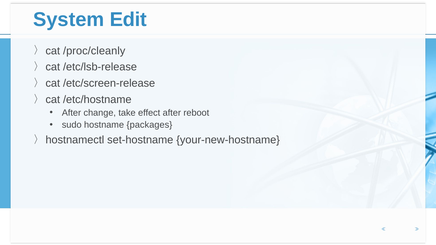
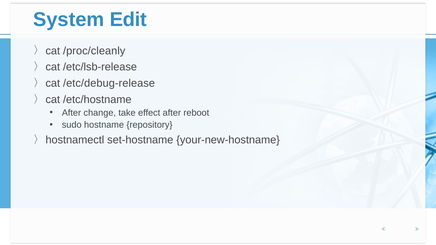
/etc/screen-release: /etc/screen-release -> /etc/debug-release
packages: packages -> repository
